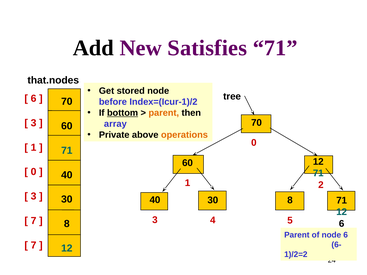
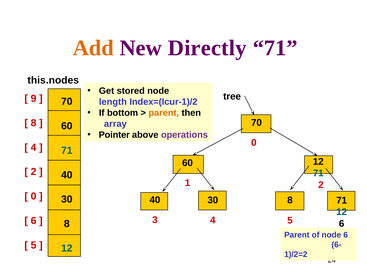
Add colour: black -> orange
Satisfies: Satisfies -> Directly
that.nodes: that.nodes -> this.nodes
6 at (34, 99): 6 -> 9
before: before -> length
bottom underline: present -> none
3 at (34, 123): 3 -> 8
Private: Private -> Pointer
operations colour: orange -> purple
1 at (34, 148): 1 -> 4
0 at (34, 172): 0 -> 2
3 at (34, 196): 3 -> 0
7 at (34, 221): 7 -> 6
7 at (34, 245): 7 -> 5
